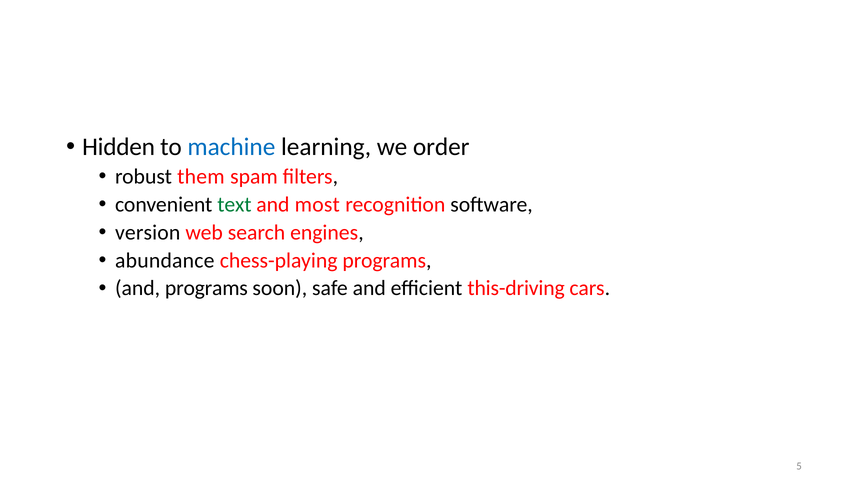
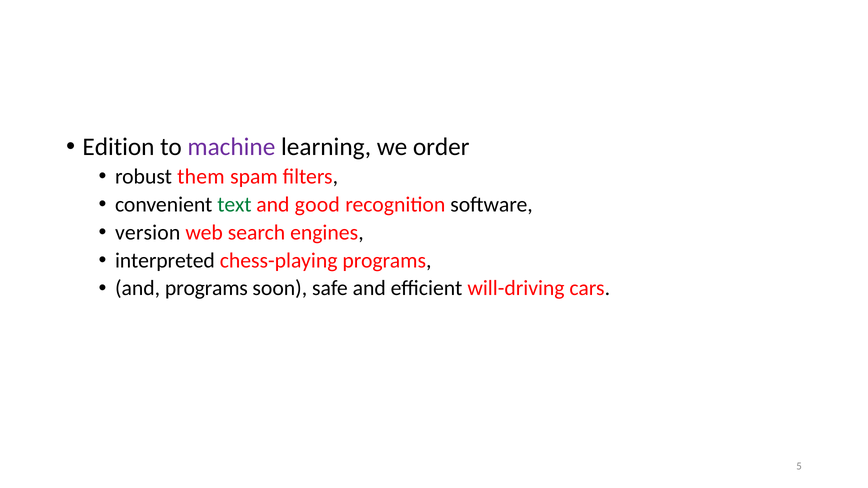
Hidden: Hidden -> Edition
machine colour: blue -> purple
most: most -> good
abundance: abundance -> interpreted
this-driving: this-driving -> will-driving
